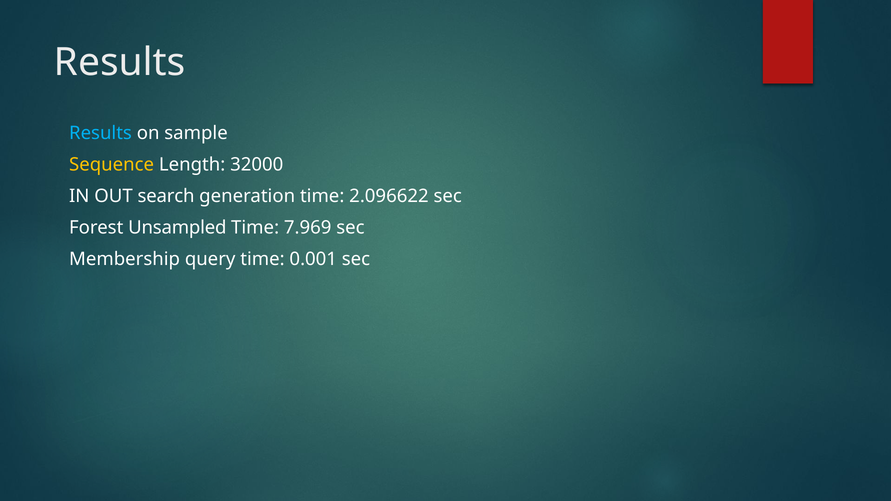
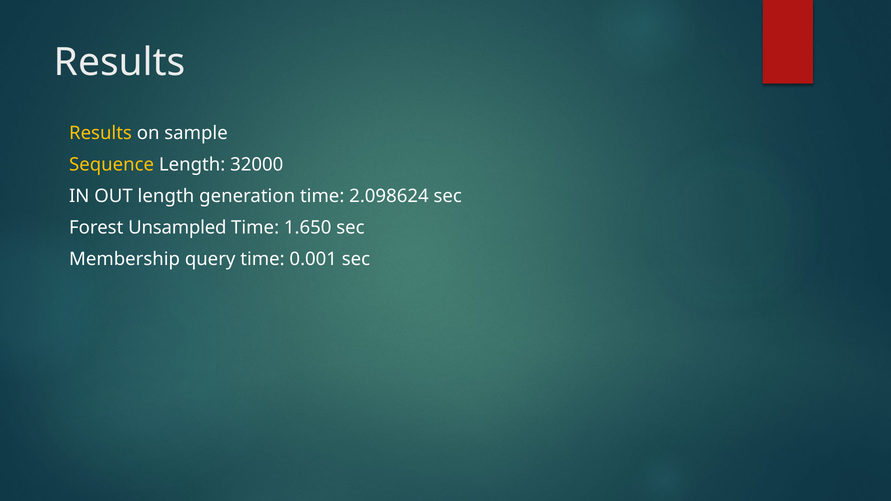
Results at (100, 133) colour: light blue -> yellow
OUT search: search -> length
2.096622: 2.096622 -> 2.098624
7.969: 7.969 -> 1.650
